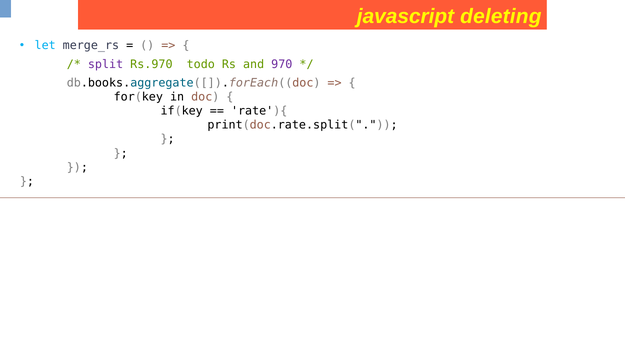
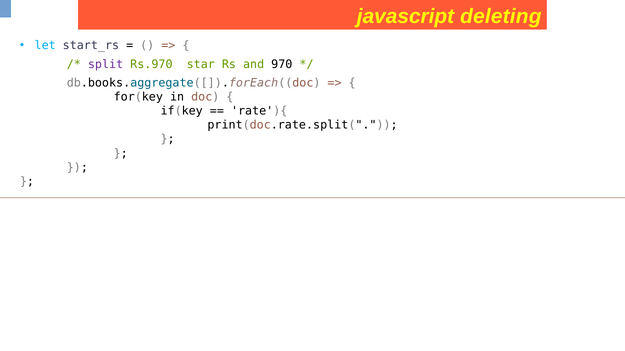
merge_rs: merge_rs -> start_rs
todo: todo -> star
970 colour: purple -> black
